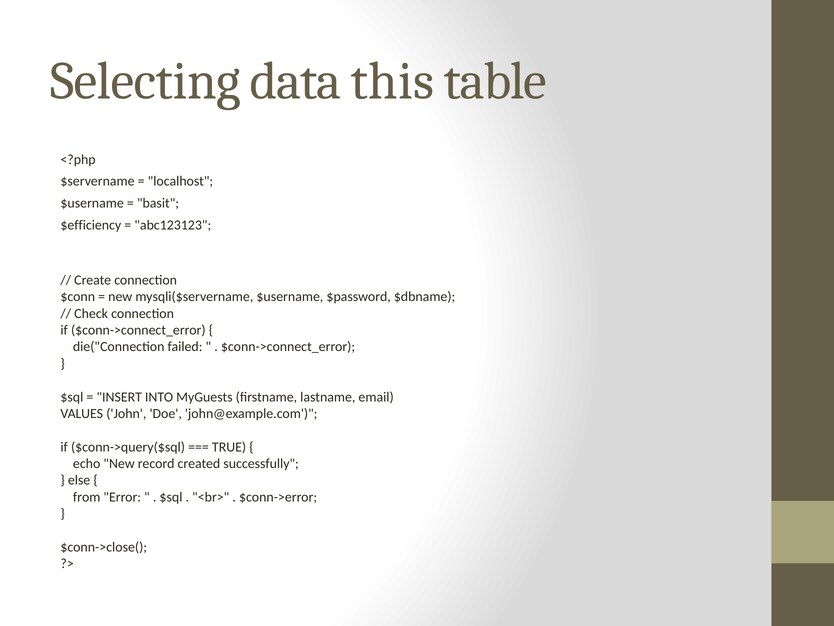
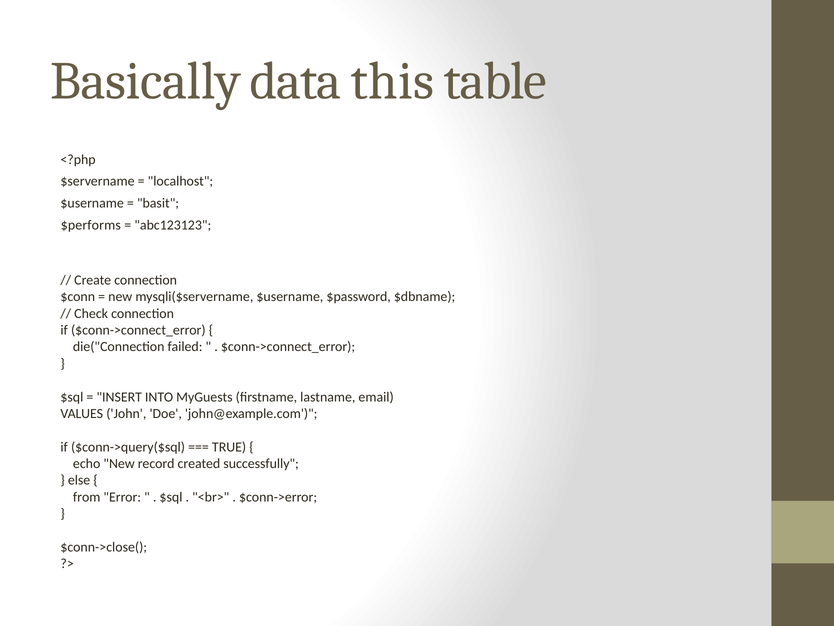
Selecting: Selecting -> Basically
$efficiency: $efficiency -> $performs
